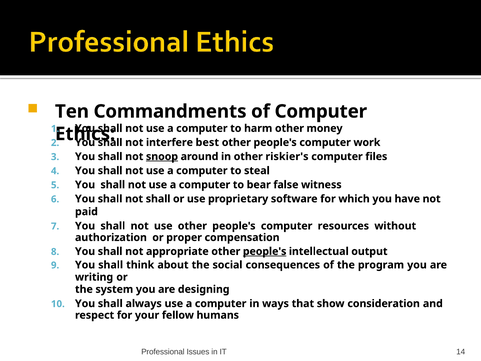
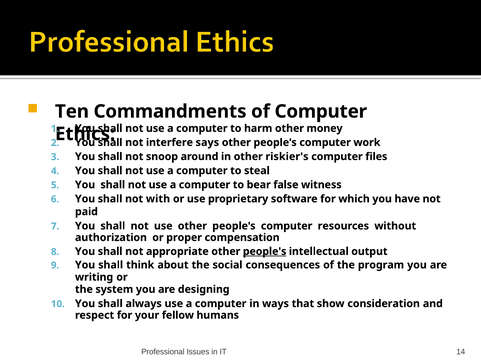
best: best -> says
snoop underline: present -> none
not shall: shall -> with
